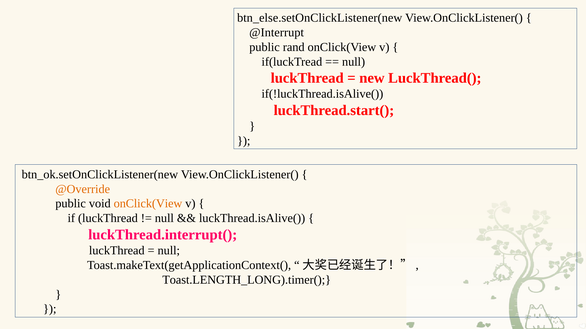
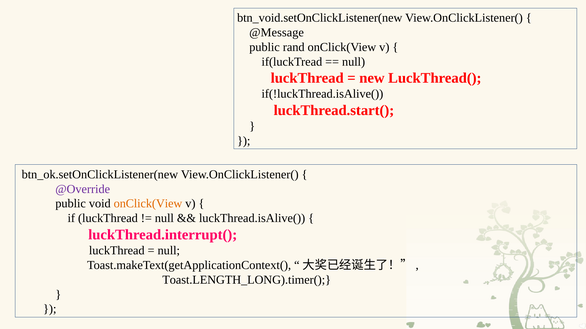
btn_else.setOnClickListener(new: btn_else.setOnClickListener(new -> btn_void.setOnClickListener(new
@Interrupt: @Interrupt -> @Message
@Override colour: orange -> purple
